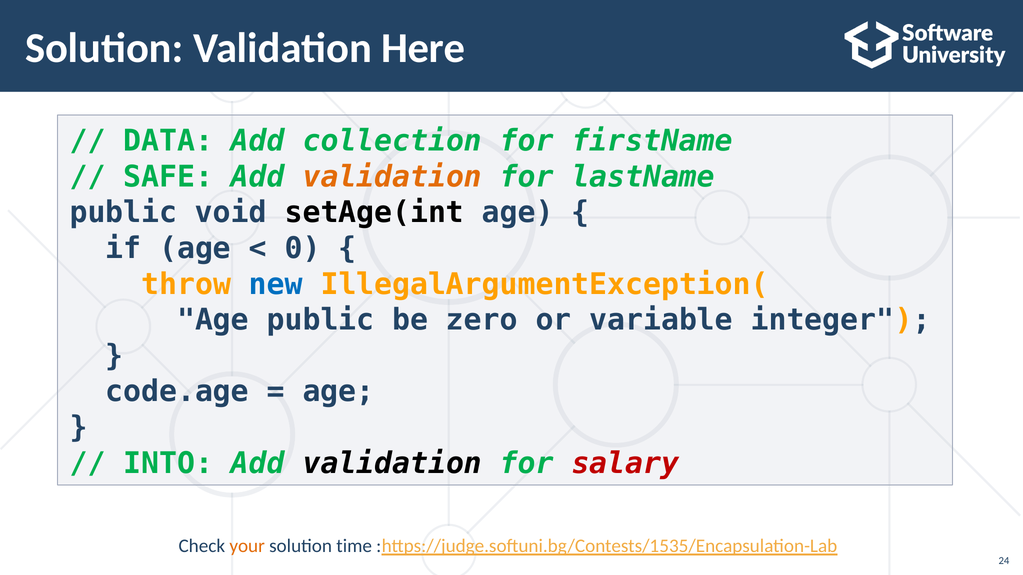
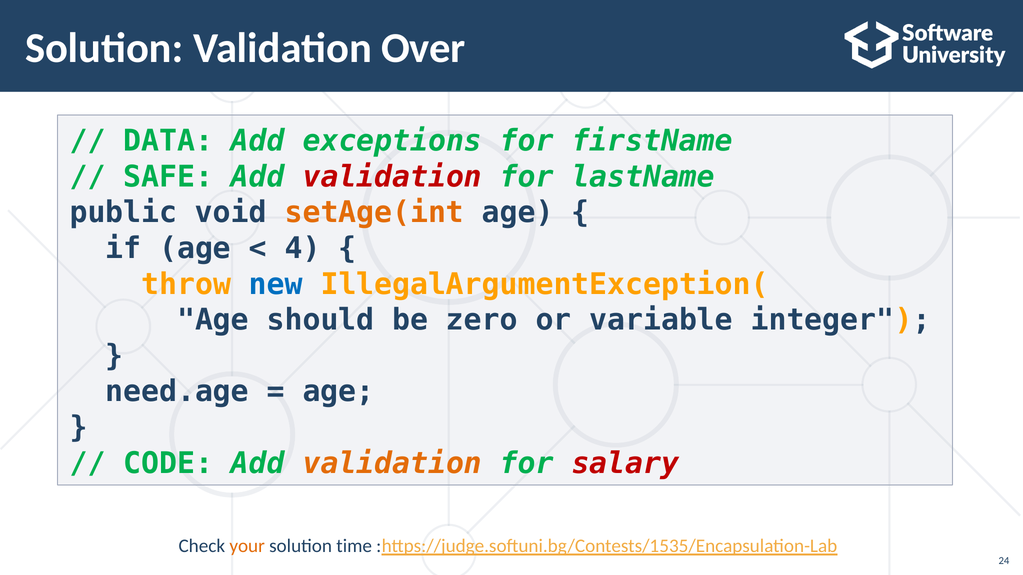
Here: Here -> Over
collection: collection -> exceptions
validation at (392, 177) colour: orange -> red
setAge(int colour: black -> orange
0: 0 -> 4
Age public: public -> should
code.age: code.age -> need.age
INTO: INTO -> CODE
validation at (392, 464) colour: black -> orange
